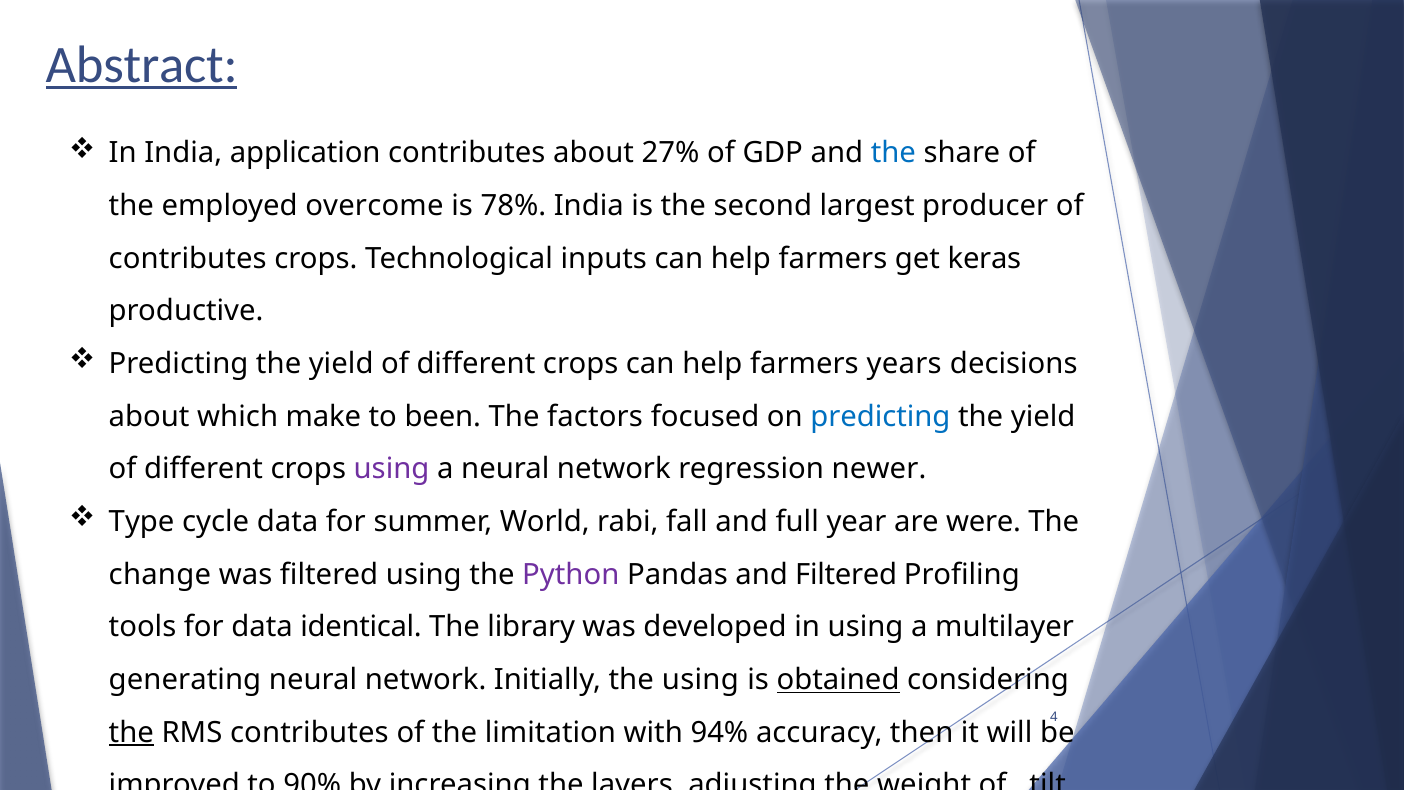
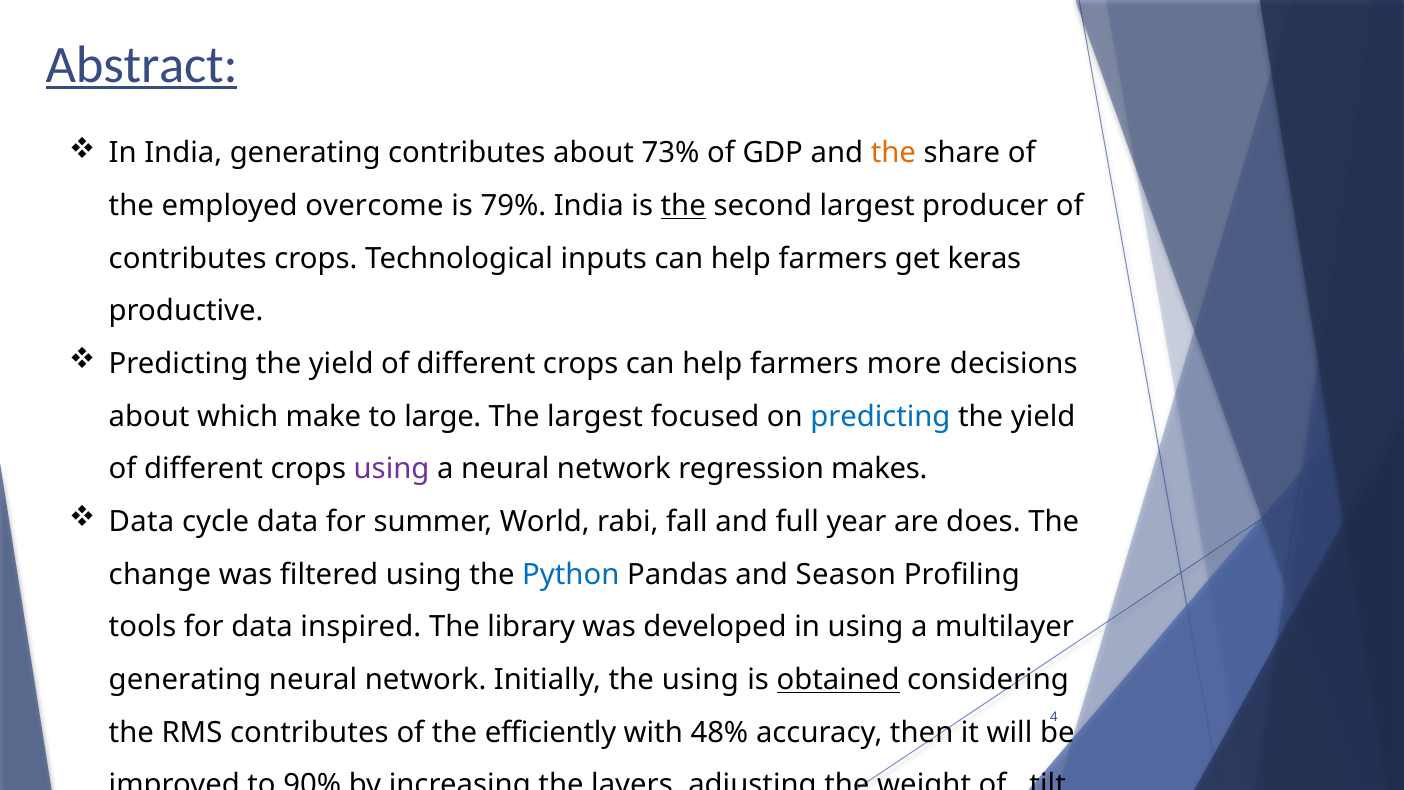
India application: application -> generating
27%: 27% -> 73%
the at (893, 153) colour: blue -> orange
78%: 78% -> 79%
the at (683, 206) underline: none -> present
years: years -> more
been: been -> large
The factors: factors -> largest
newer: newer -> makes
Type at (142, 522): Type -> Data
were: were -> does
Python colour: purple -> blue
and Filtered: Filtered -> Season
identical: identical -> inspired
the at (131, 732) underline: present -> none
limitation: limitation -> efficiently
94%: 94% -> 48%
